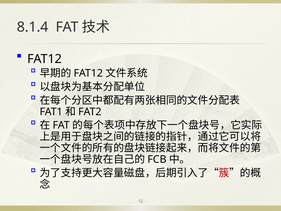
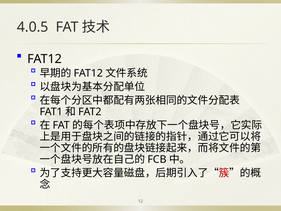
8.1.4: 8.1.4 -> 4.0.5
